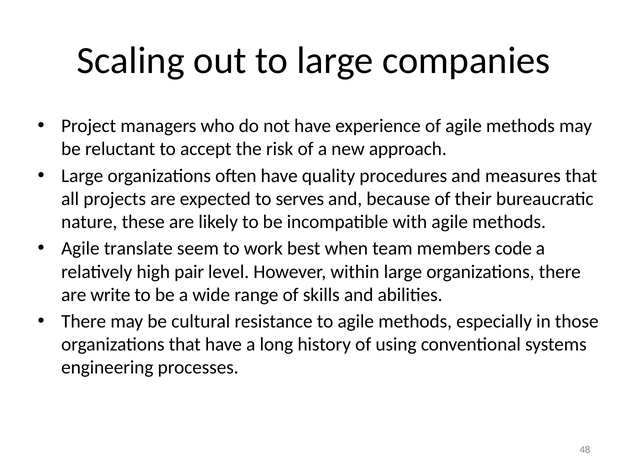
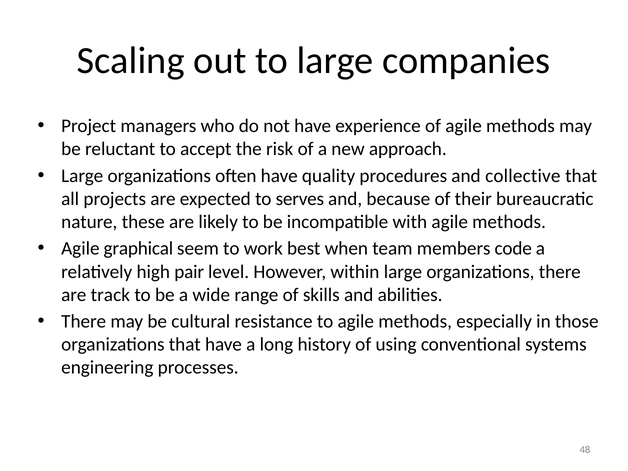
measures: measures -> collective
translate: translate -> graphical
write: write -> track
